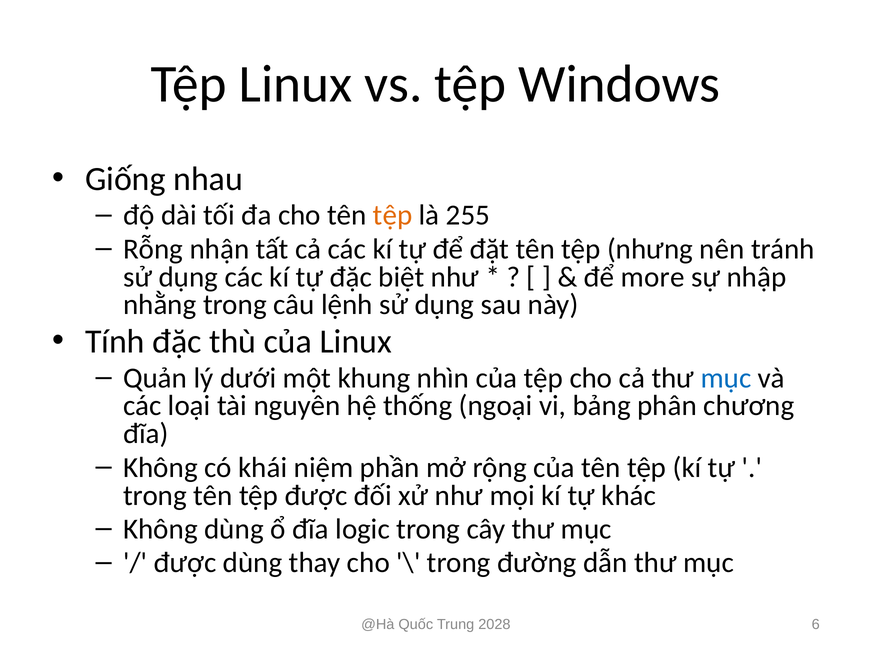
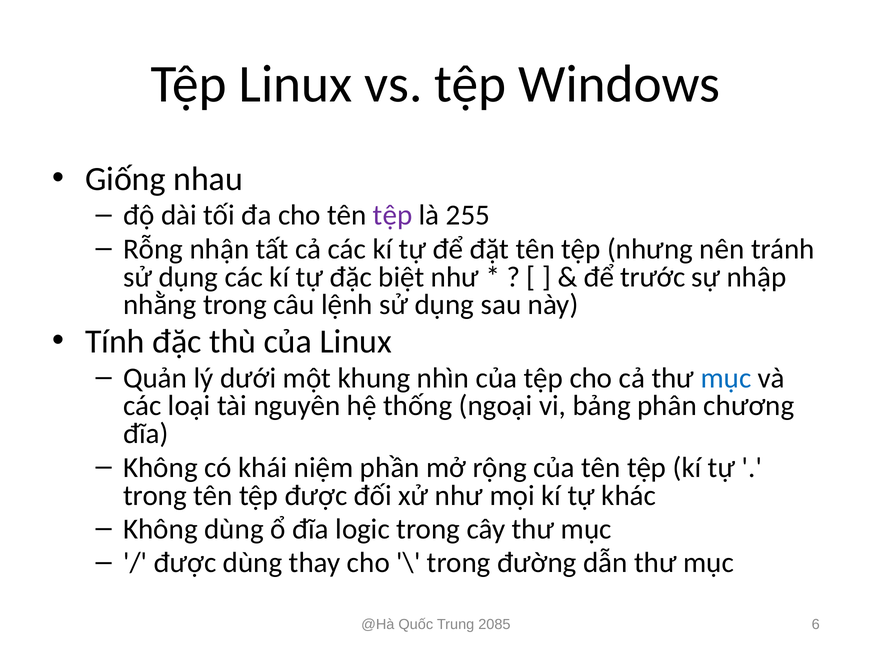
tệp at (393, 215) colour: orange -> purple
more: more -> trước
2028: 2028 -> 2085
